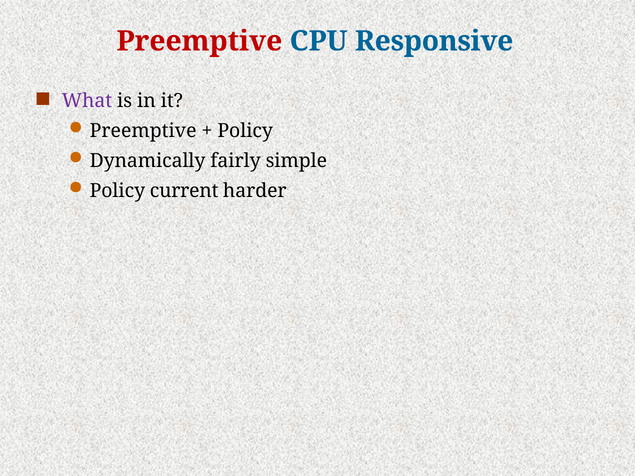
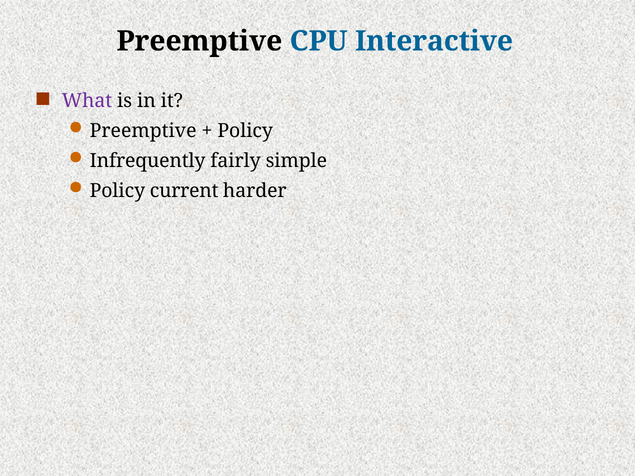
Preemptive at (199, 41) colour: red -> black
Responsive: Responsive -> Interactive
Dynamically: Dynamically -> Infrequently
